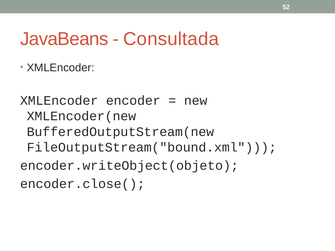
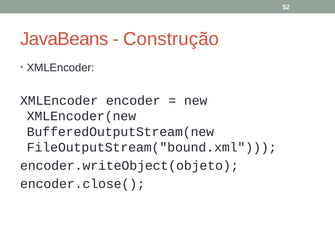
Consultada: Consultada -> Construção
